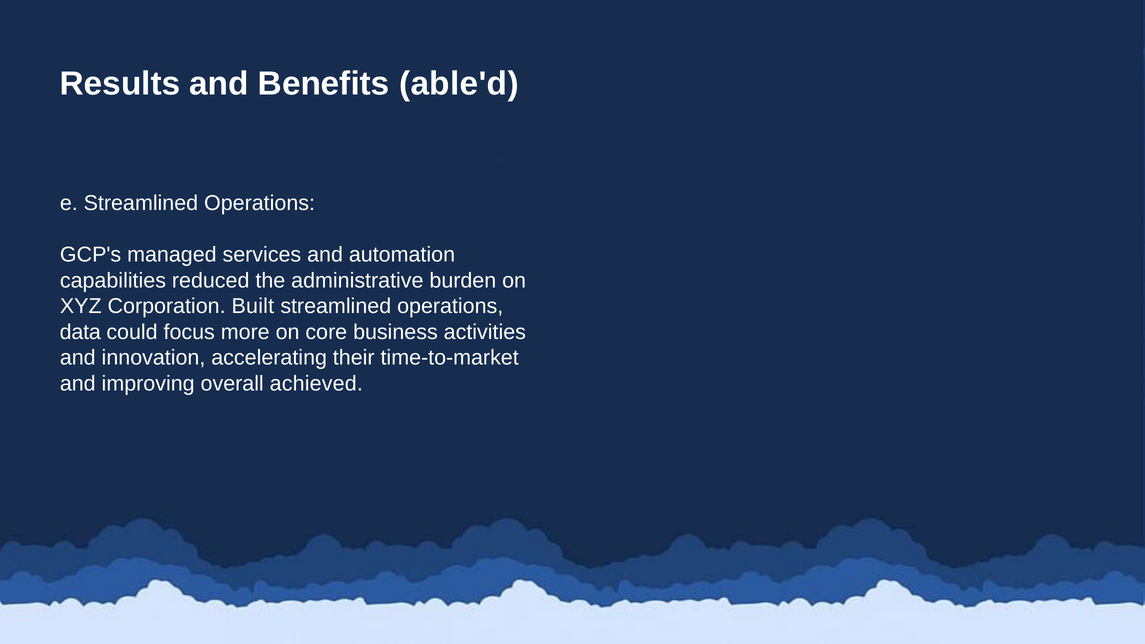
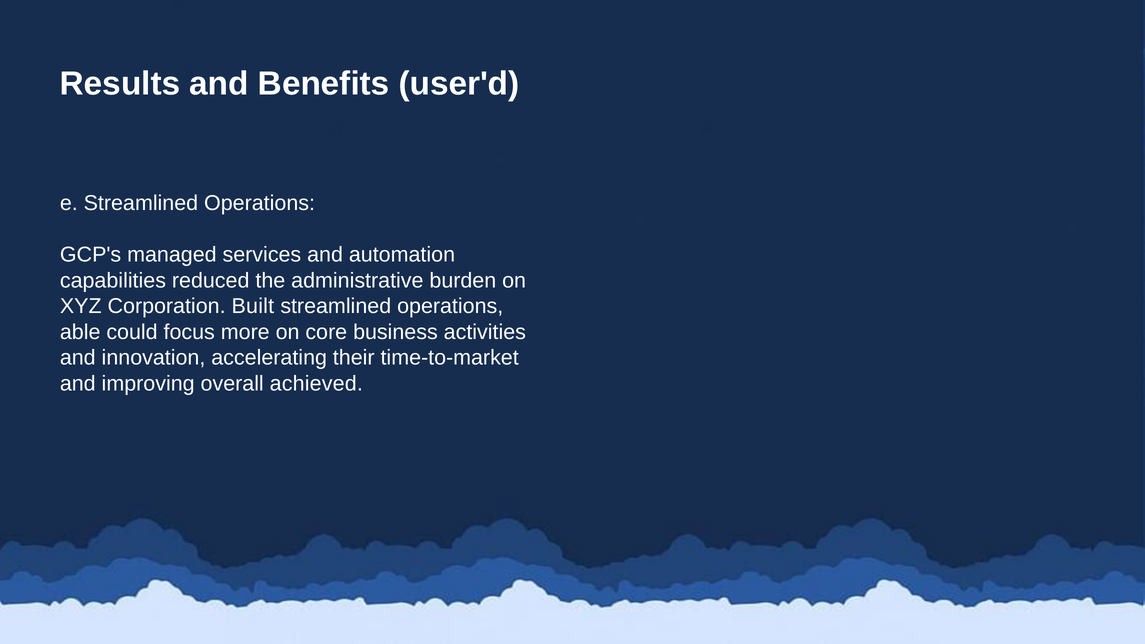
able'd: able'd -> user'd
data: data -> able
